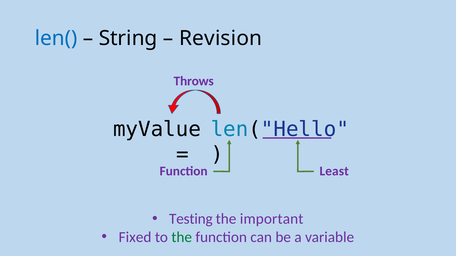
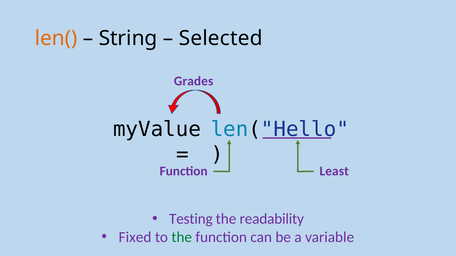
len( colour: blue -> orange
Revision: Revision -> Selected
Throws: Throws -> Grades
important: important -> readability
